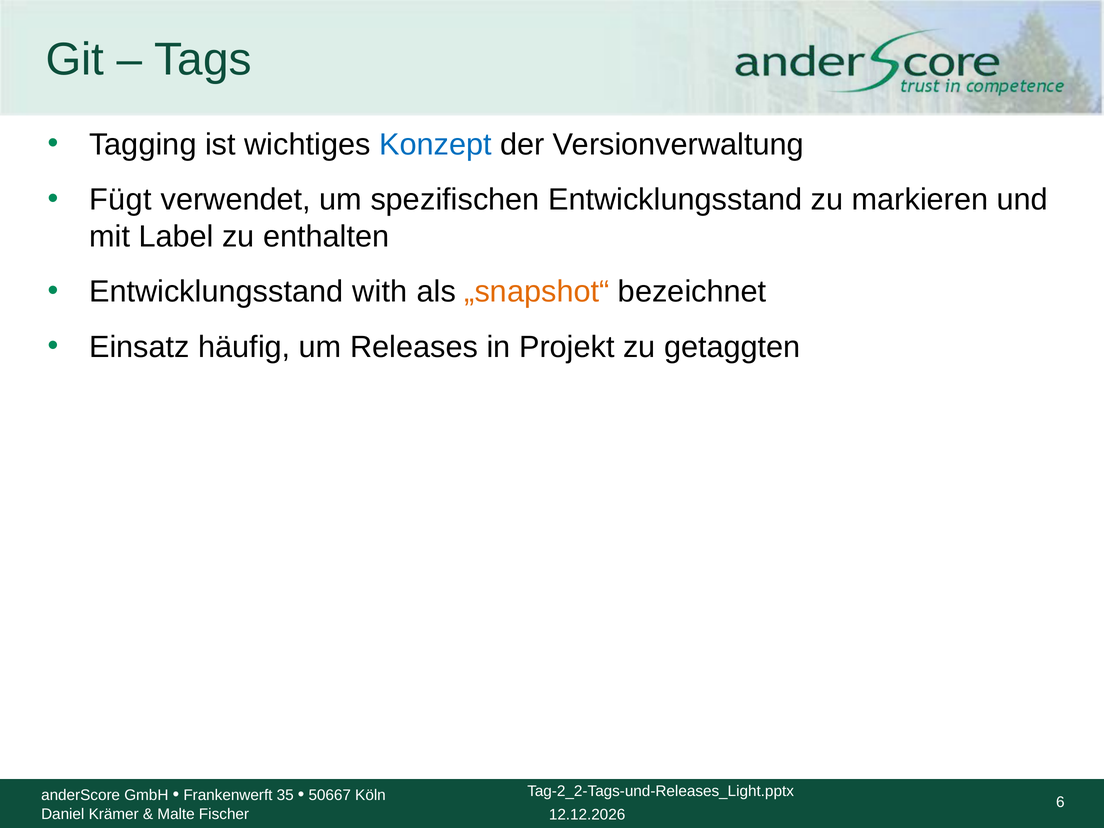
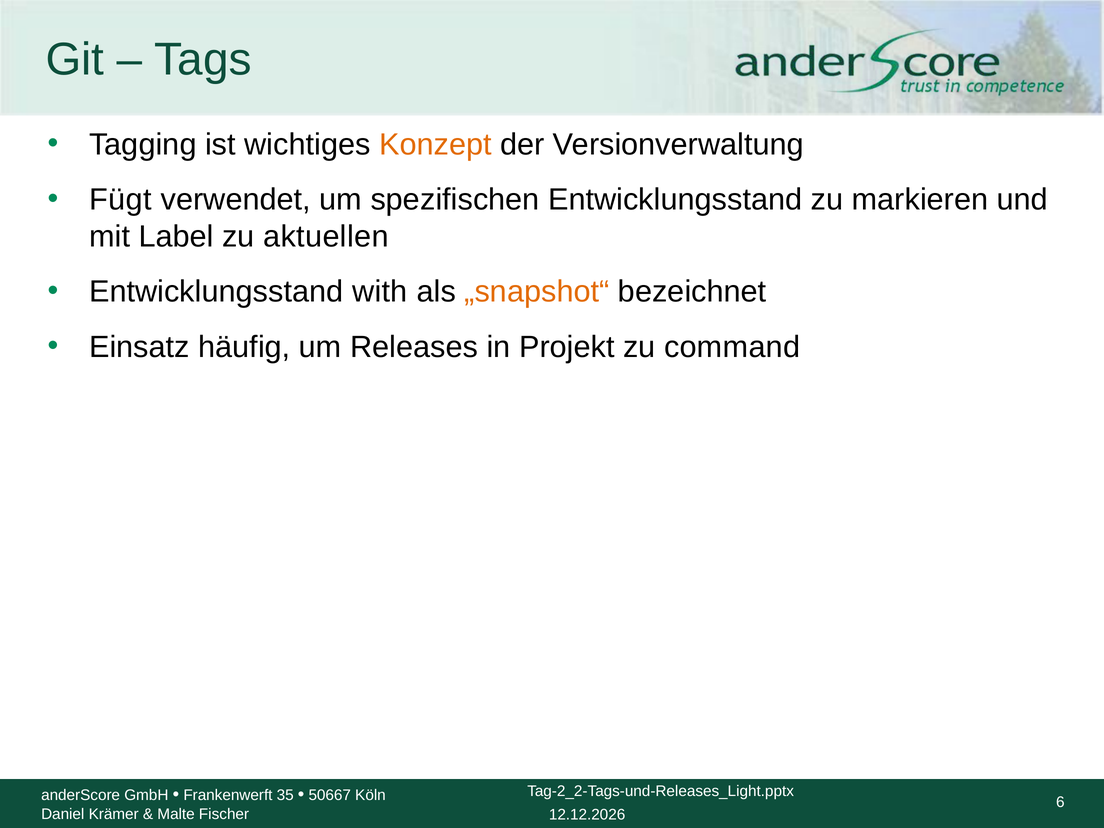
Konzept colour: blue -> orange
enthalten: enthalten -> aktuellen
getaggten: getaggten -> command
